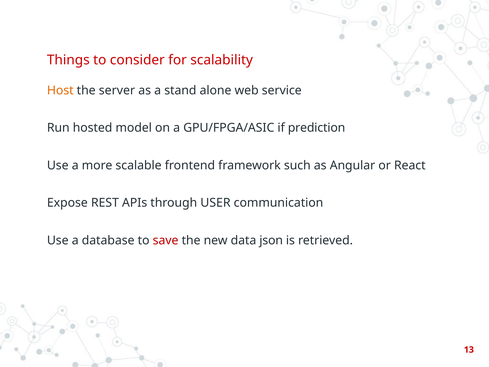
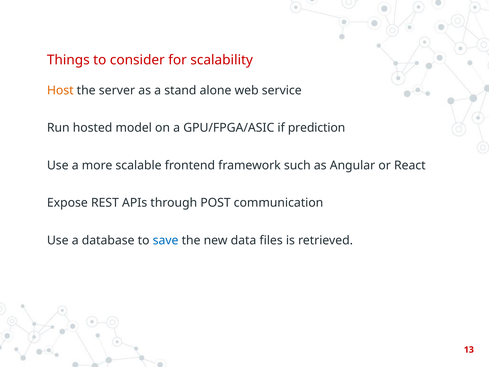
USER: USER -> POST
save colour: red -> blue
json: json -> files
